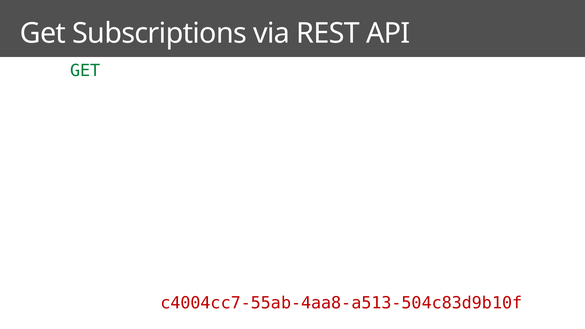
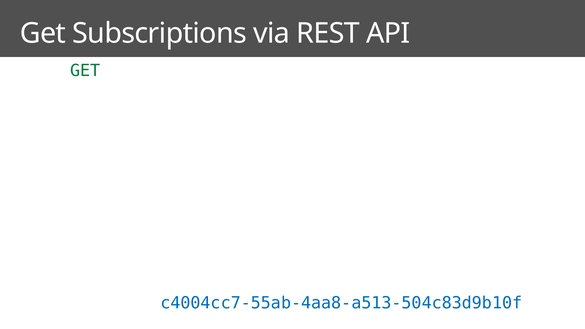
c4004cc7-55ab-4aa8-a513-504c83d9b10f colour: red -> blue
